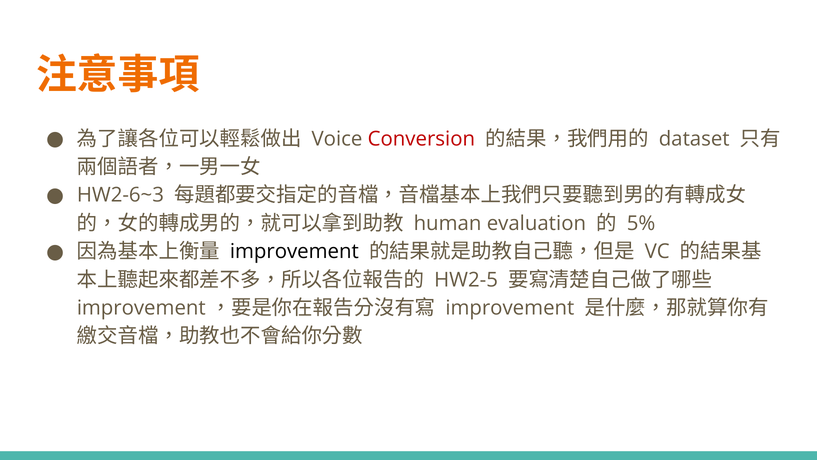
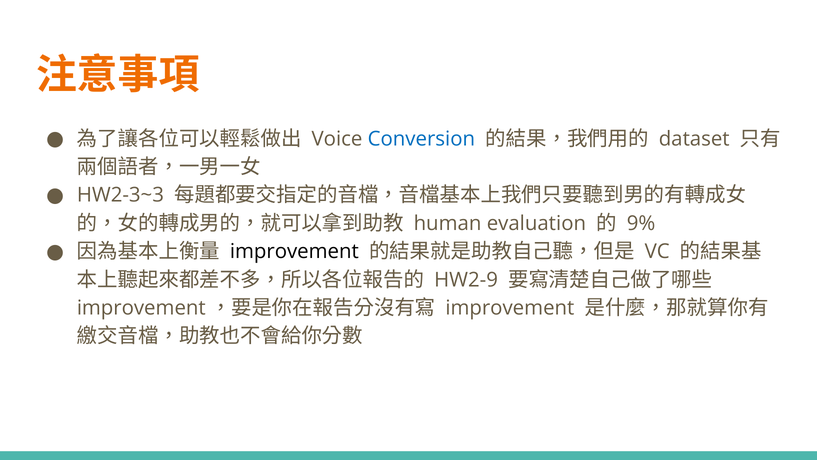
Conversion colour: red -> blue
HW2-6~3: HW2-6~3 -> HW2-3~3
5%: 5% -> 9%
HW2-5: HW2-5 -> HW2-9
